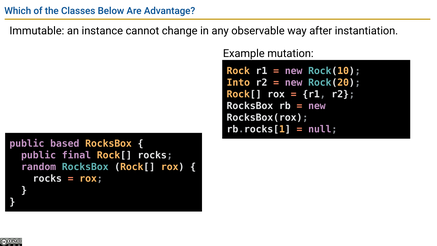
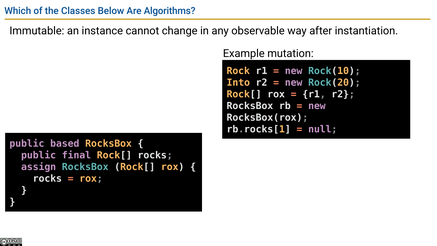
Advantage: Advantage -> Algorithms
random: random -> assign
